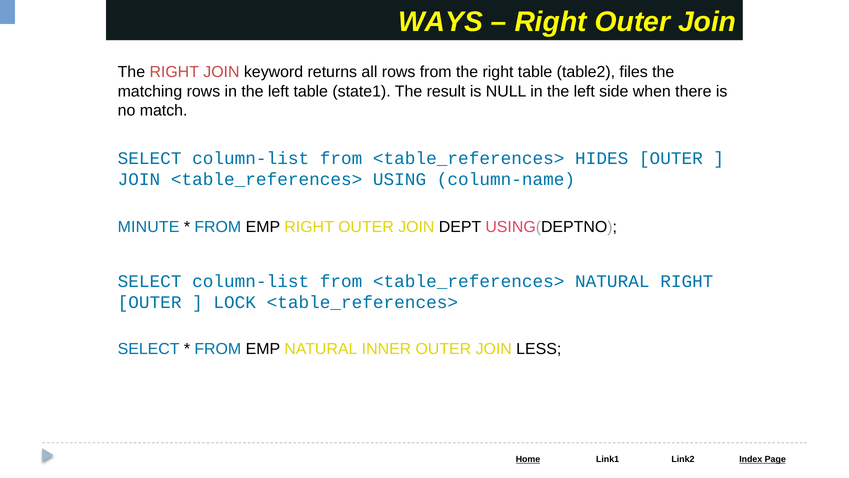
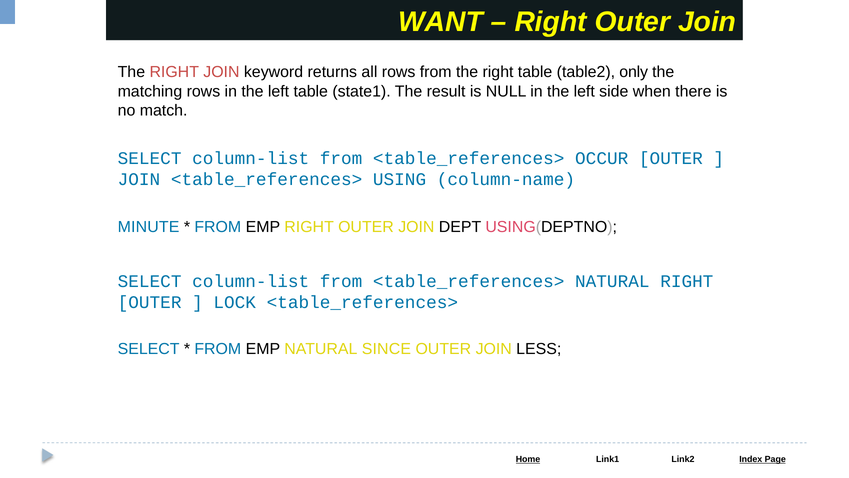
WAYS: WAYS -> WANT
files: files -> only
HIDES: HIDES -> OCCUR
INNER: INNER -> SINCE
